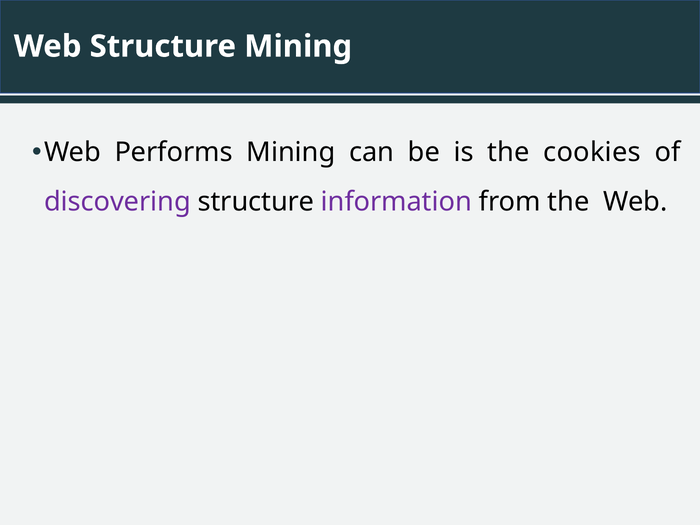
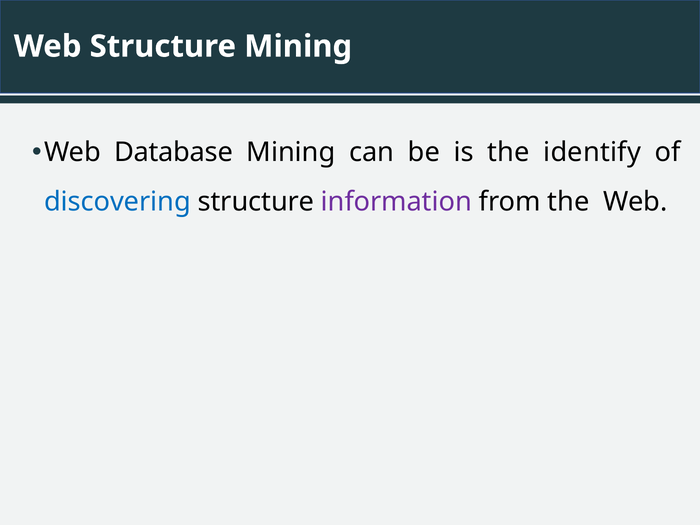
Performs: Performs -> Database
cookies: cookies -> identify
discovering colour: purple -> blue
